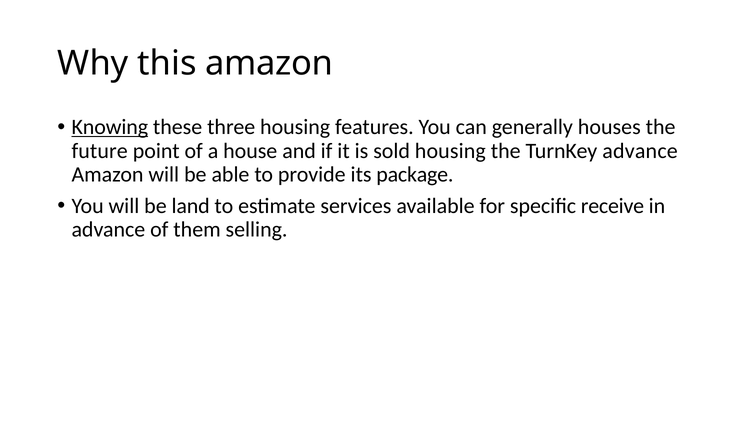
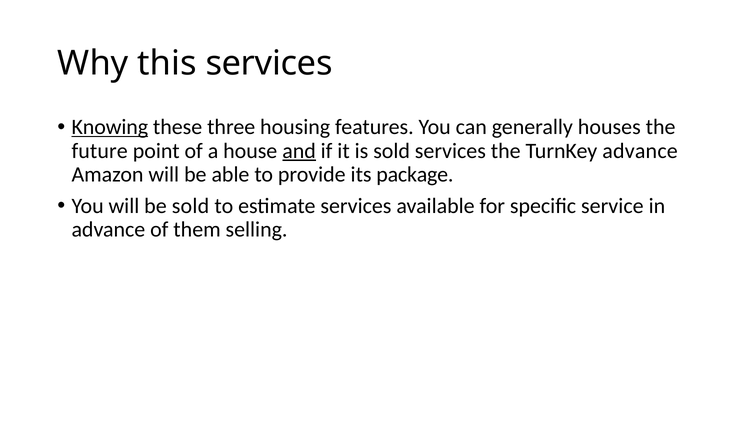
this amazon: amazon -> services
and underline: none -> present
sold housing: housing -> services
be land: land -> sold
receive: receive -> service
